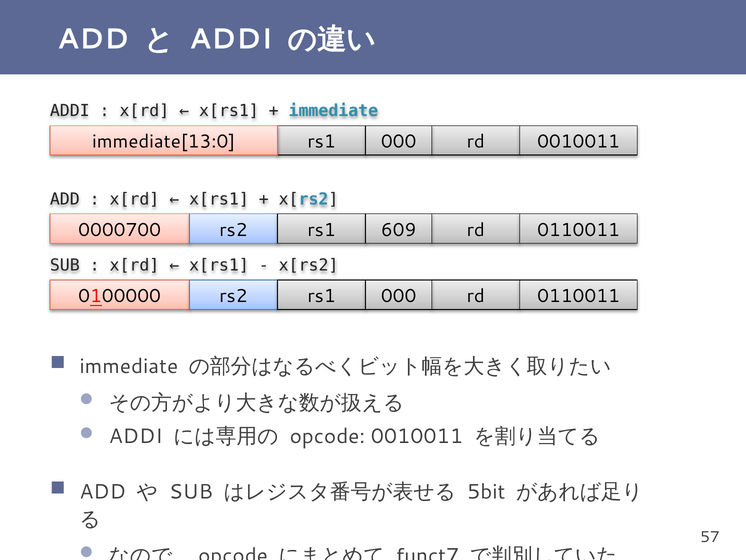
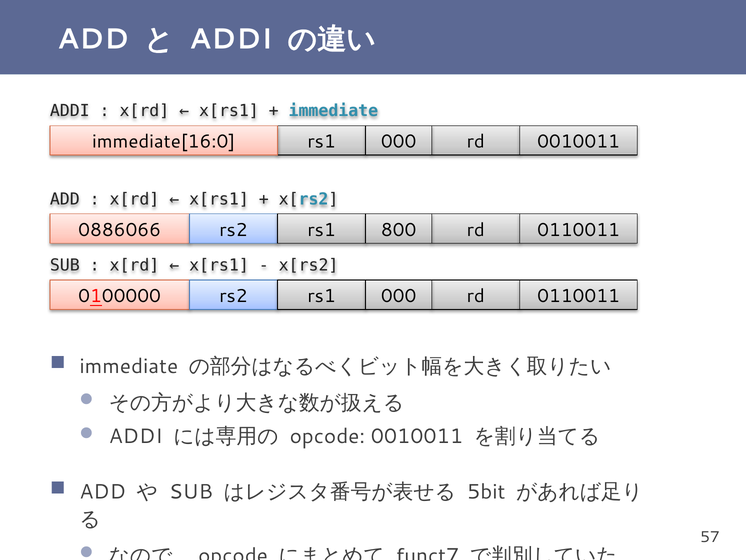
immediate[13:0: immediate[13:0 -> immediate[16:0
0000700: 0000700 -> 0886066
609: 609 -> 800
